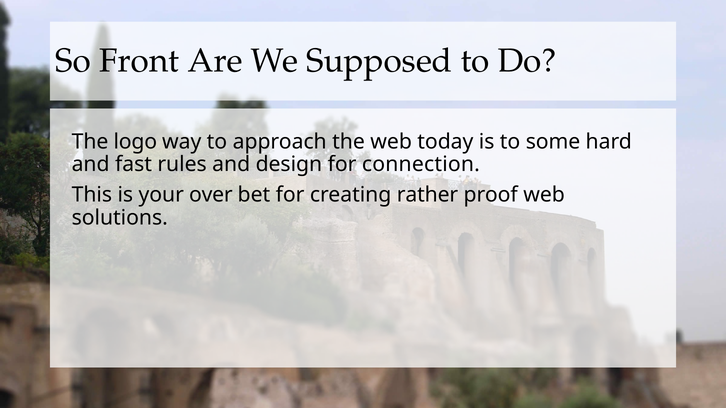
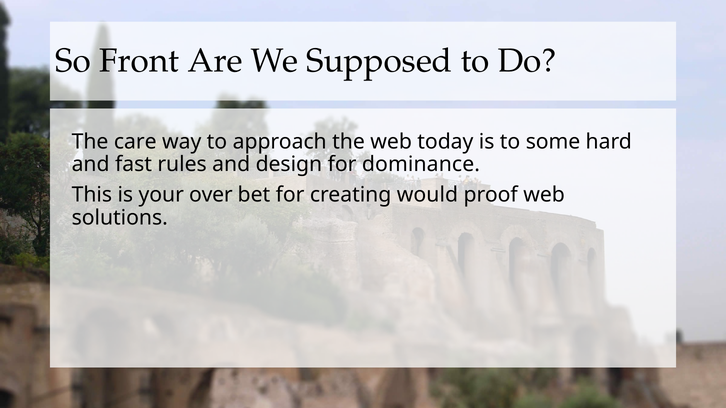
logo: logo -> care
connection: connection -> dominance
rather: rather -> would
